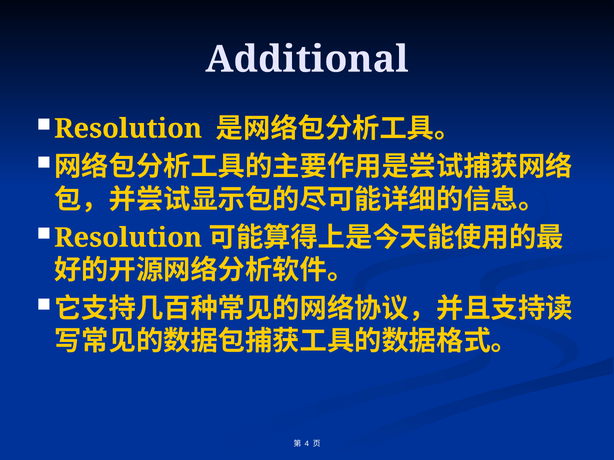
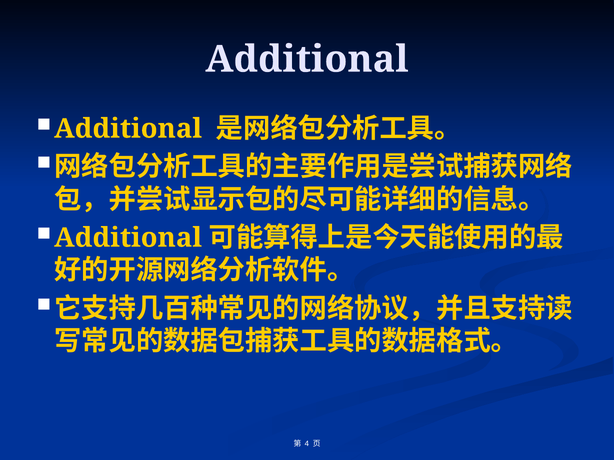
Resolution at (128, 129): Resolution -> Additional
Resolution at (128, 238): Resolution -> Additional
